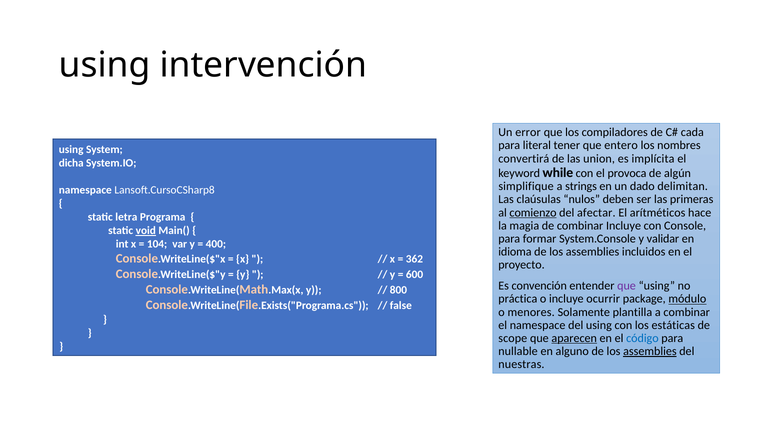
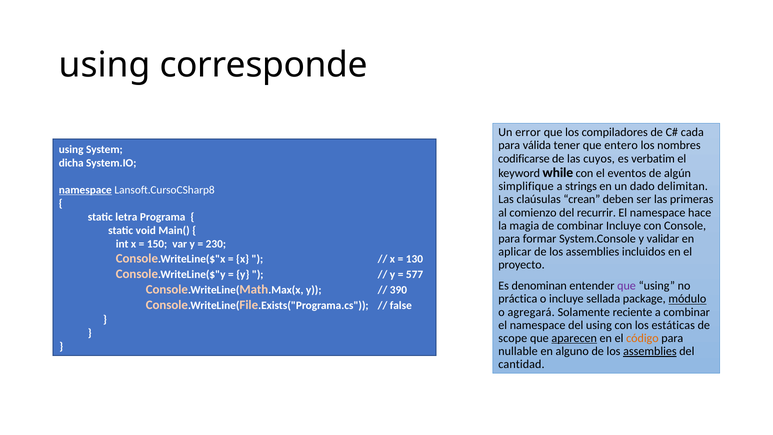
intervención: intervención -> corresponde
literal: literal -> válida
convertirá: convertirá -> codificarse
union: union -> cuyos
implícita: implícita -> verbatim
provoca: provoca -> eventos
namespace at (85, 190) underline: none -> present
nulos: nulos -> crean
comienzo underline: present -> none
afectar: afectar -> recurrir
arítméticos at (658, 212): arítméticos -> namespace
void underline: present -> none
104: 104 -> 150
400: 400 -> 230
idioma: idioma -> aplicar
362: 362 -> 130
600: 600 -> 577
convención: convención -> denominan
800: 800 -> 390
ocurrir: ocurrir -> sellada
menores: menores -> agregará
plantilla: plantilla -> reciente
código colour: blue -> orange
nuestras: nuestras -> cantidad
